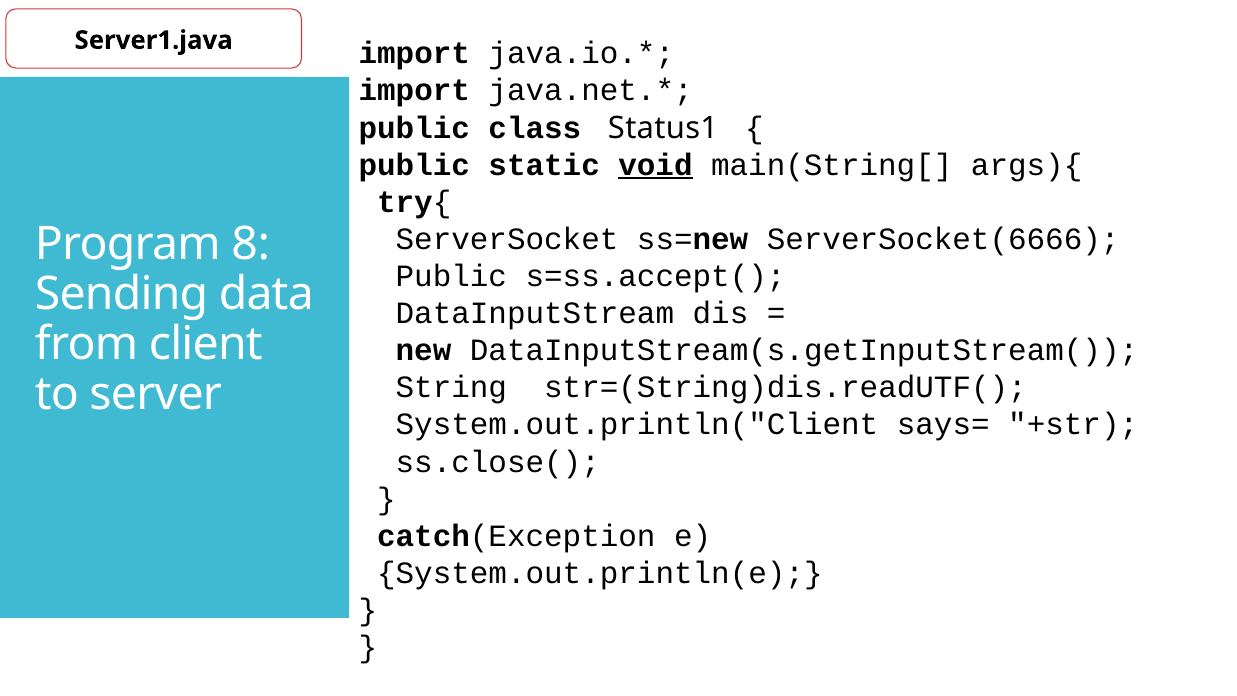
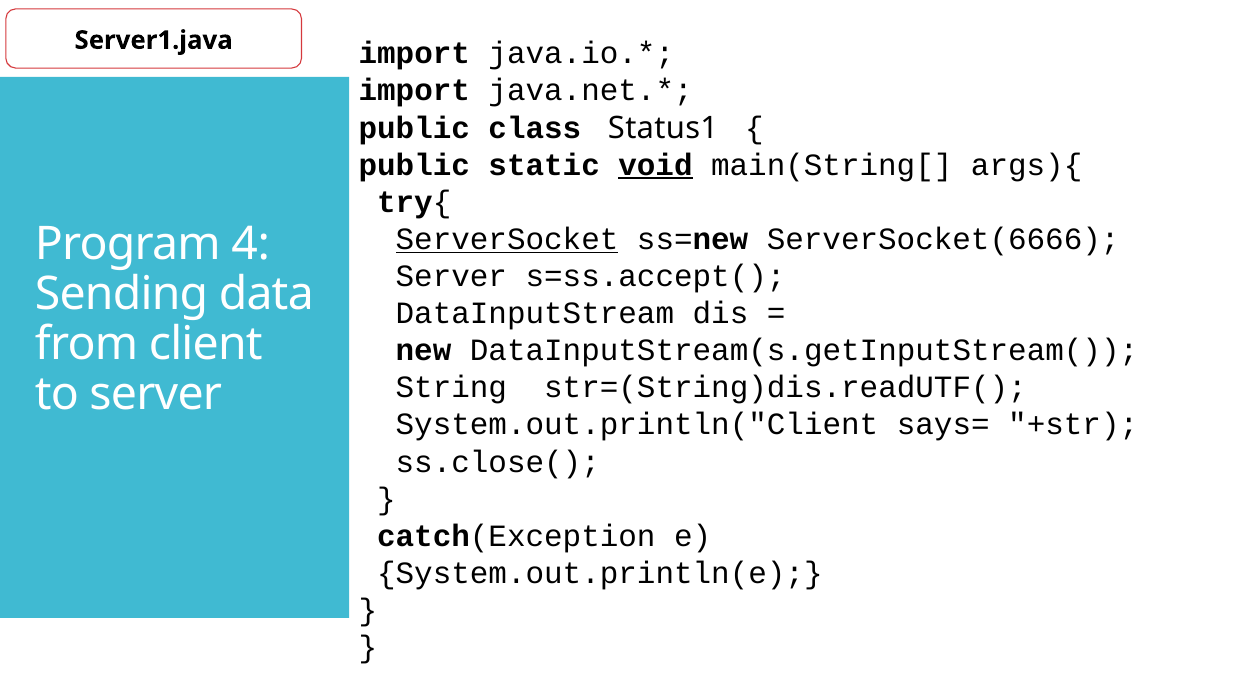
ServerSocket underline: none -> present
8: 8 -> 4
Public at (451, 276): Public -> Server
